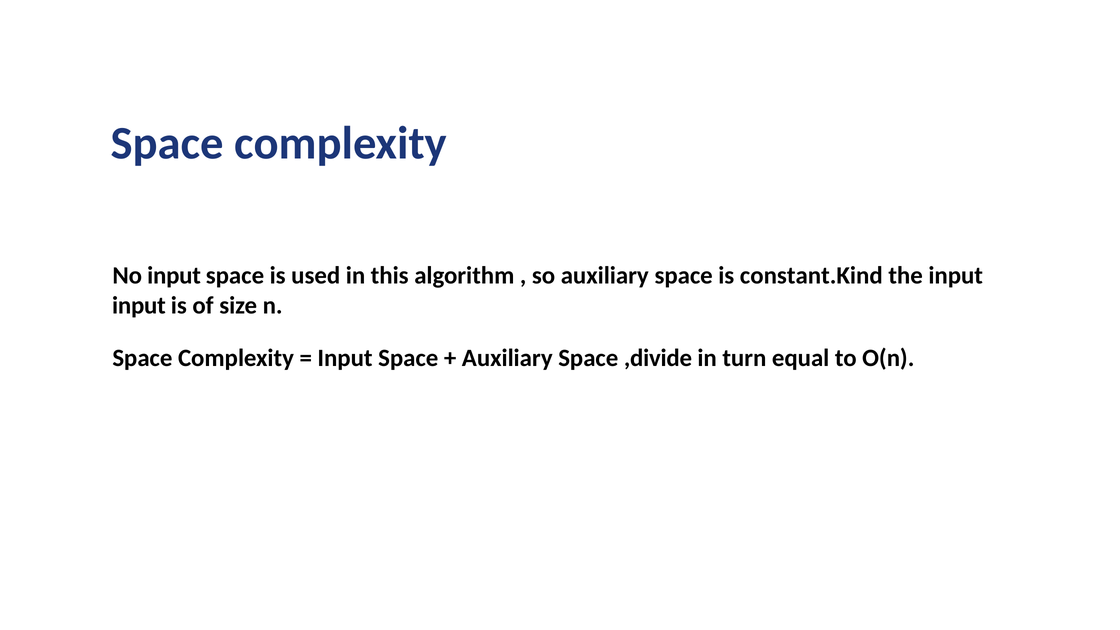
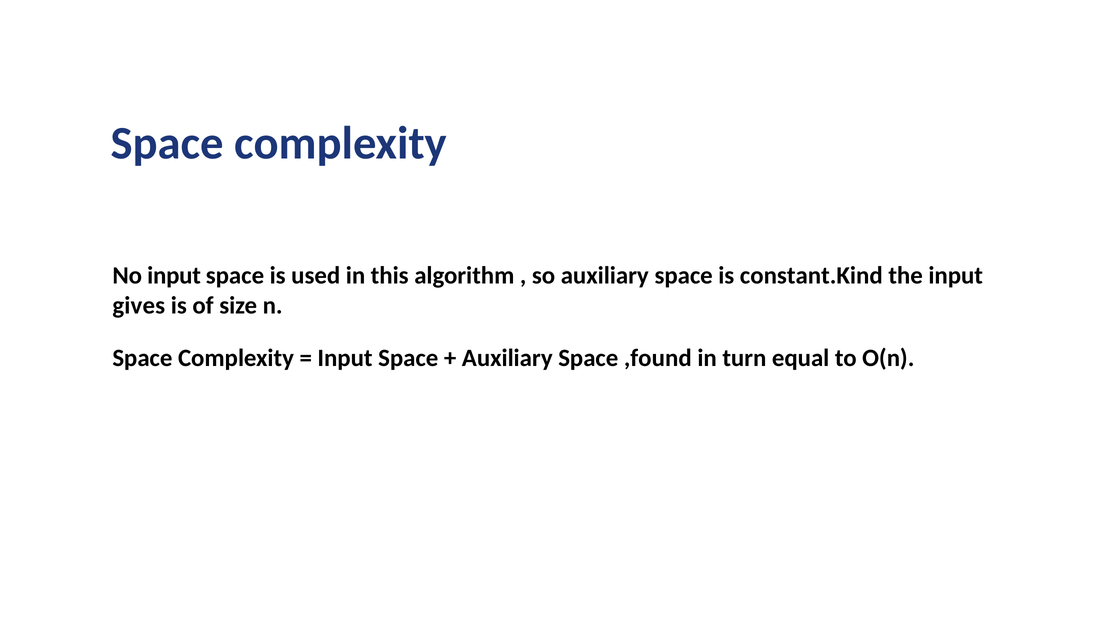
input at (139, 305): input -> gives
,divide: ,divide -> ,found
